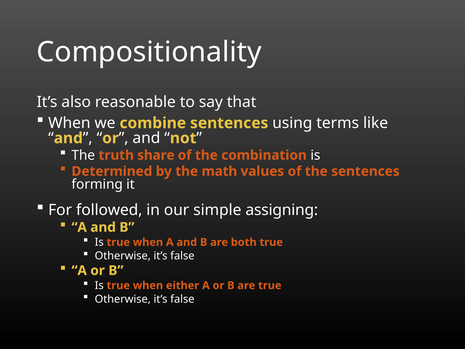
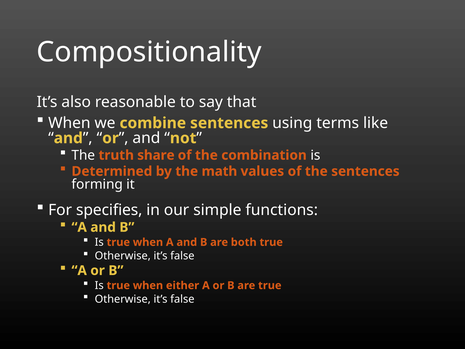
followed: followed -> specifies
assigning: assigning -> functions
